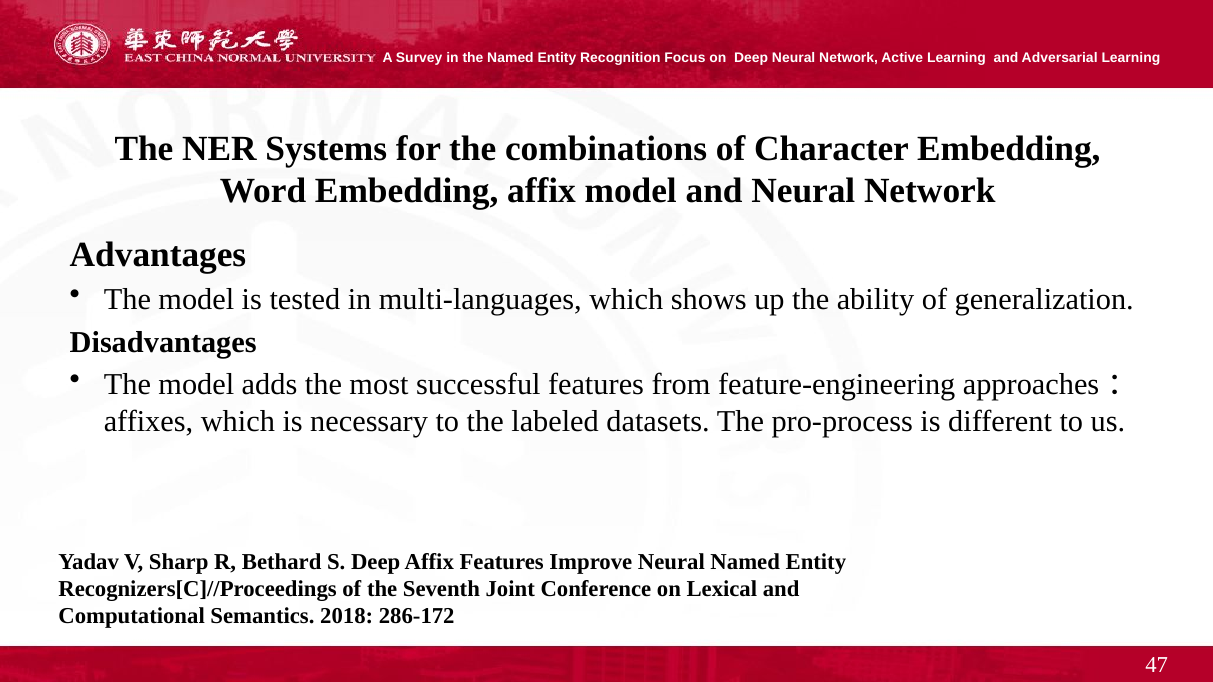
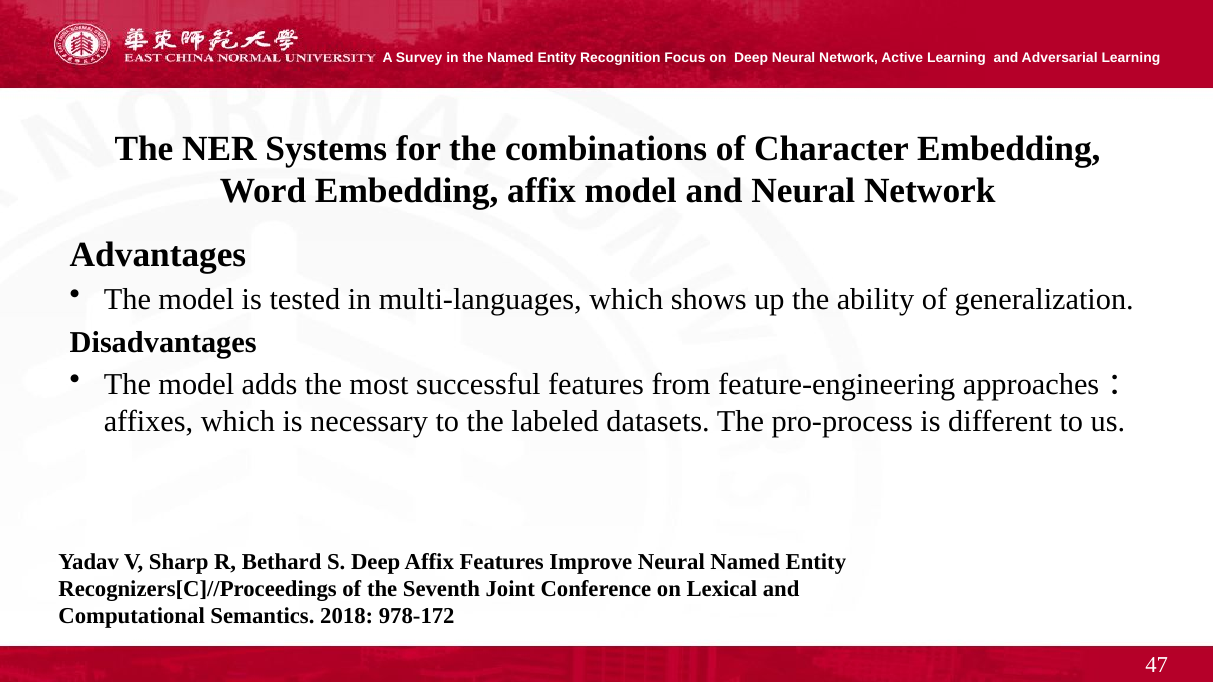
286-172: 286-172 -> 978-172
